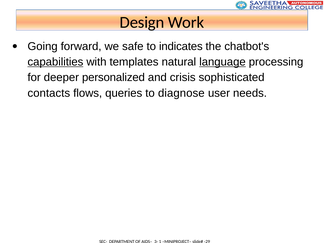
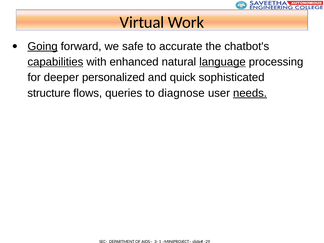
Design: Design -> Virtual
Going underline: none -> present
indicates: indicates -> accurate
templates: templates -> enhanced
crisis: crisis -> quick
contacts: contacts -> structure
needs underline: none -> present
